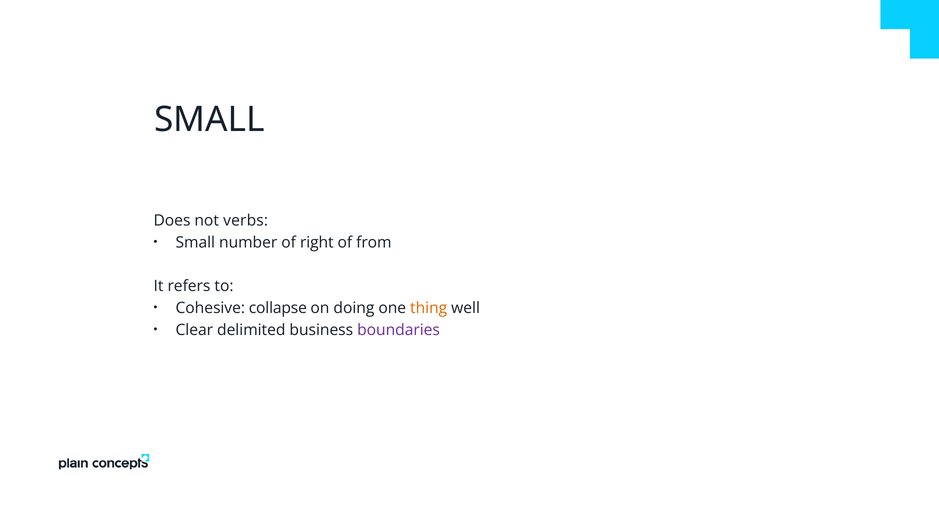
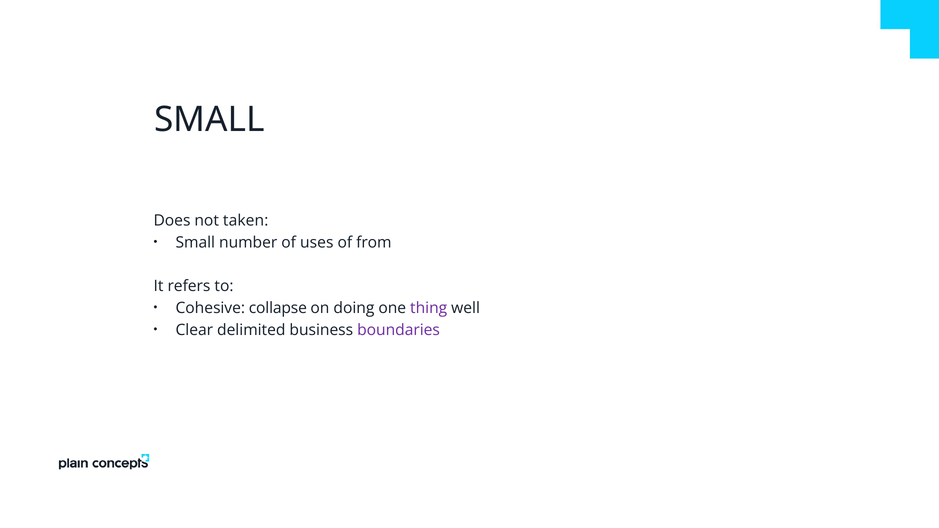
verbs: verbs -> taken
right: right -> uses
thing colour: orange -> purple
